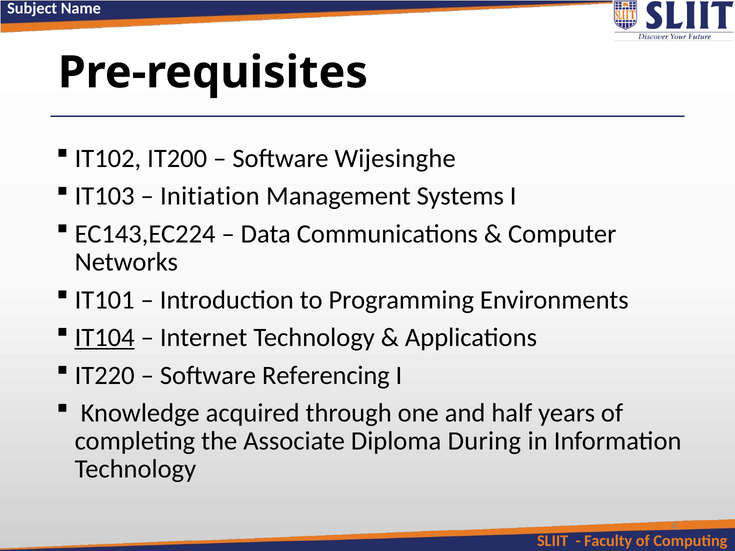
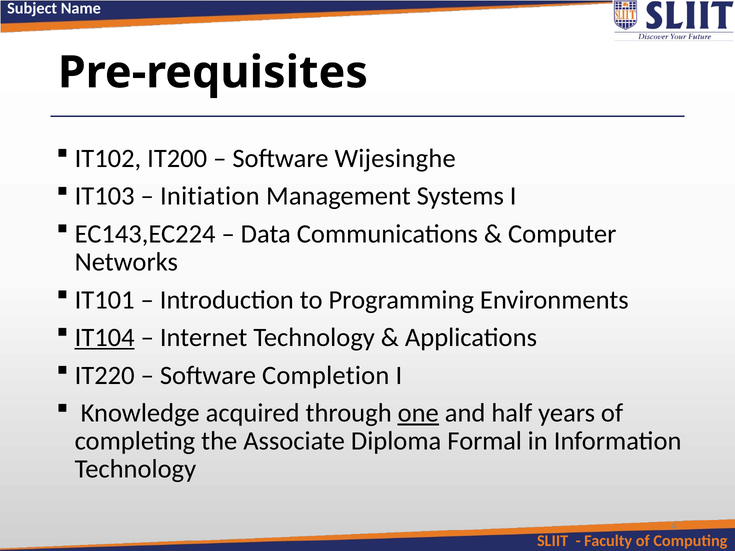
Referencing: Referencing -> Completion
one underline: none -> present
During: During -> Formal
